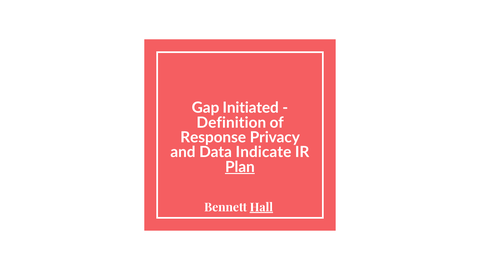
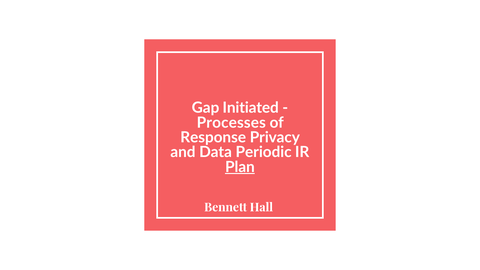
Definition: Definition -> Processes
Indicate: Indicate -> Periodic
Hall underline: present -> none
